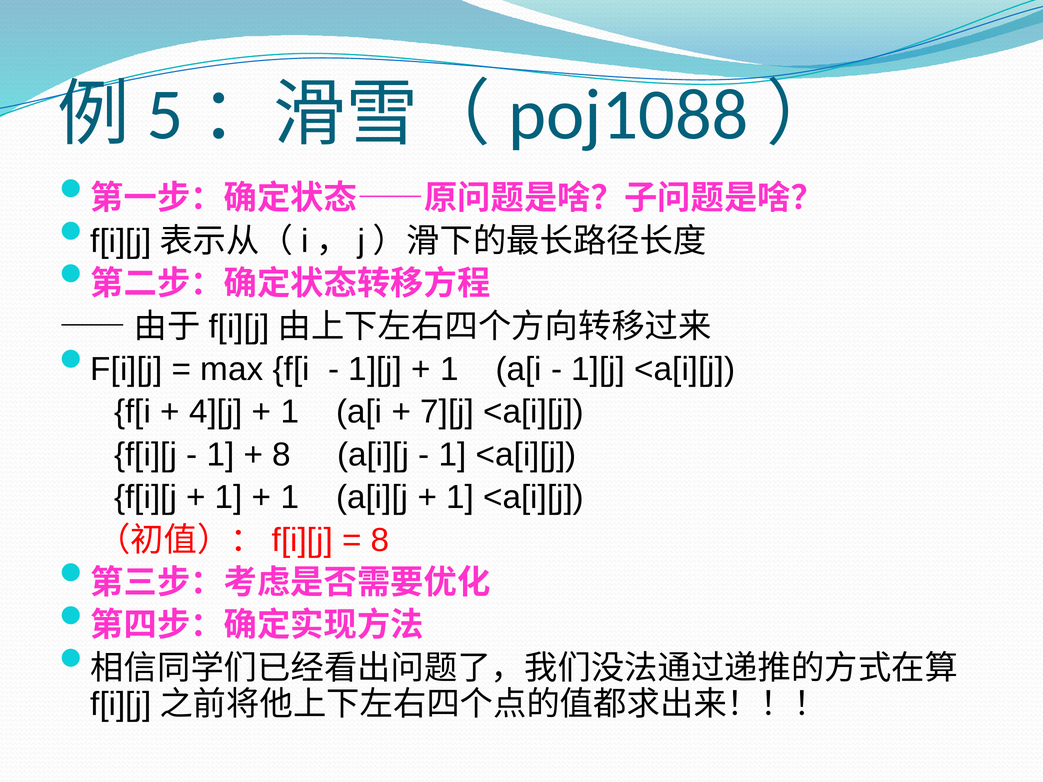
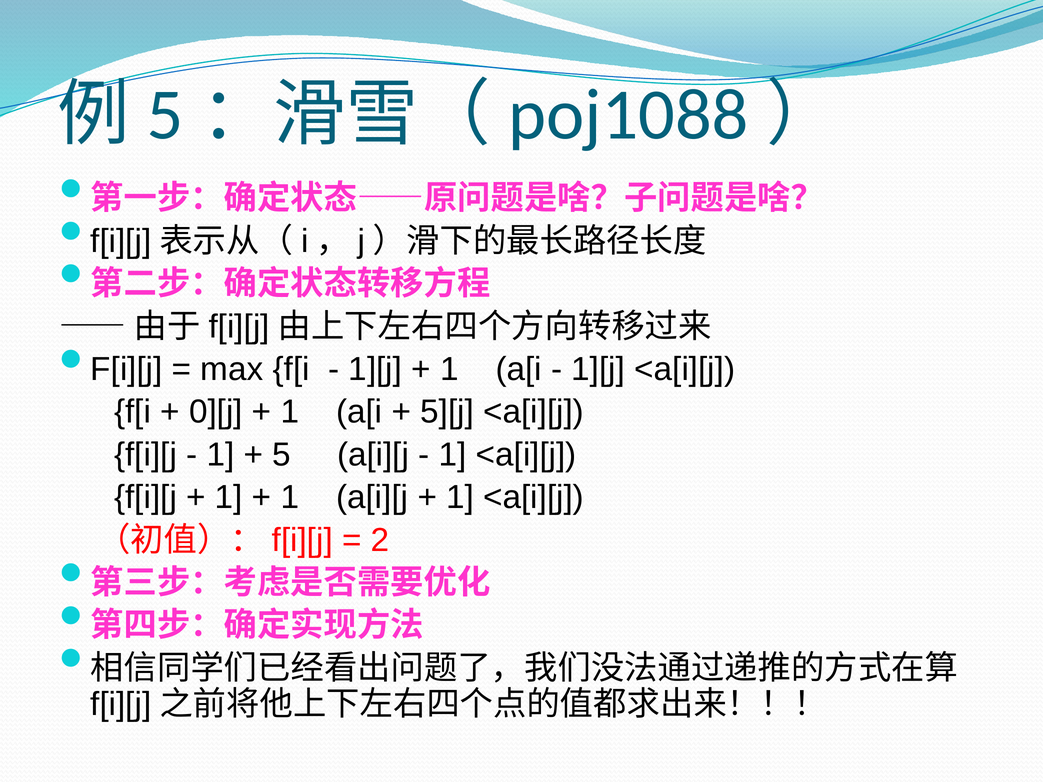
4][j: 4][j -> 0][j
7][j: 7][j -> 5][j
8 at (282, 455): 8 -> 5
8 at (380, 540): 8 -> 2
